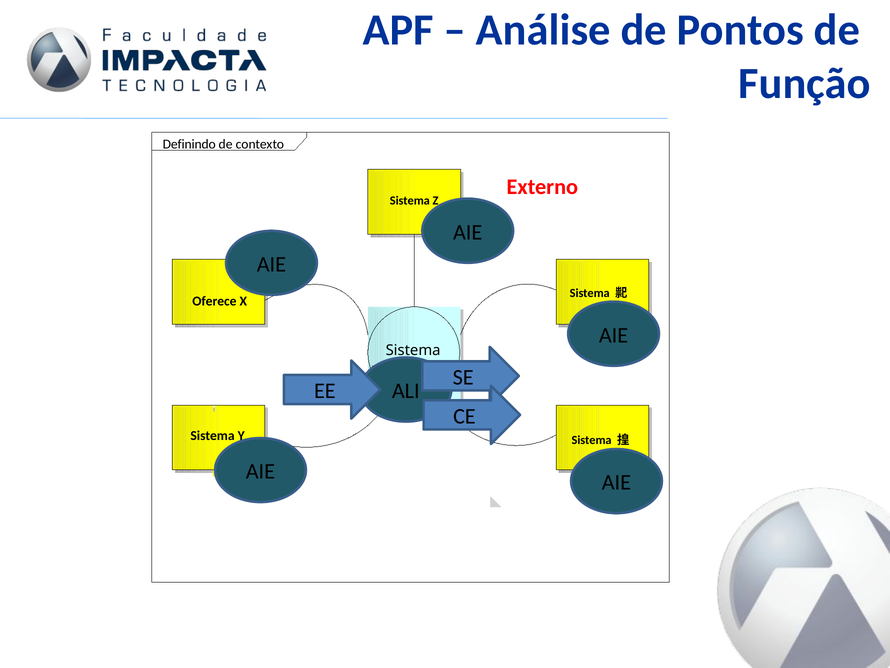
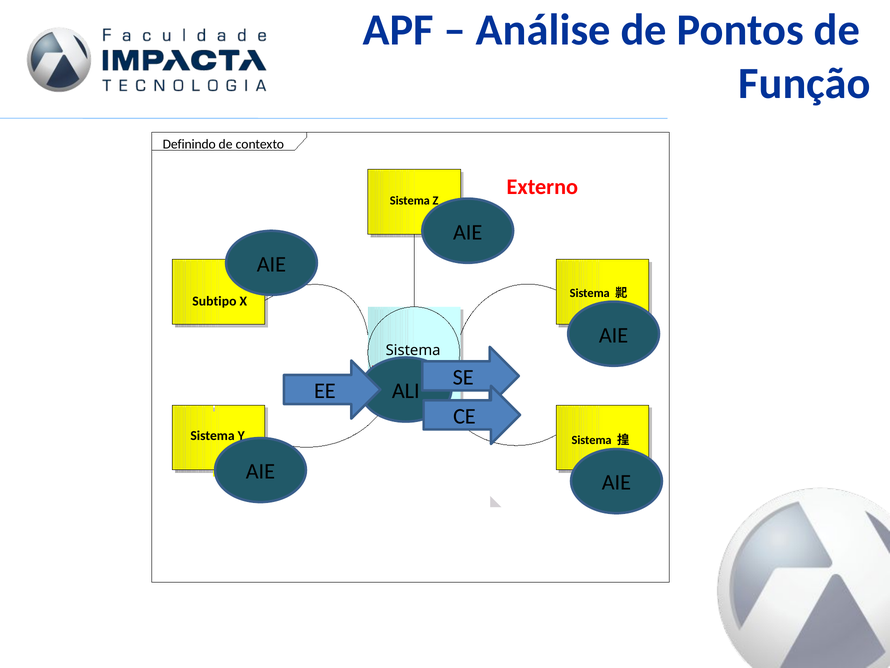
Oferece: Oferece -> Subtipo
